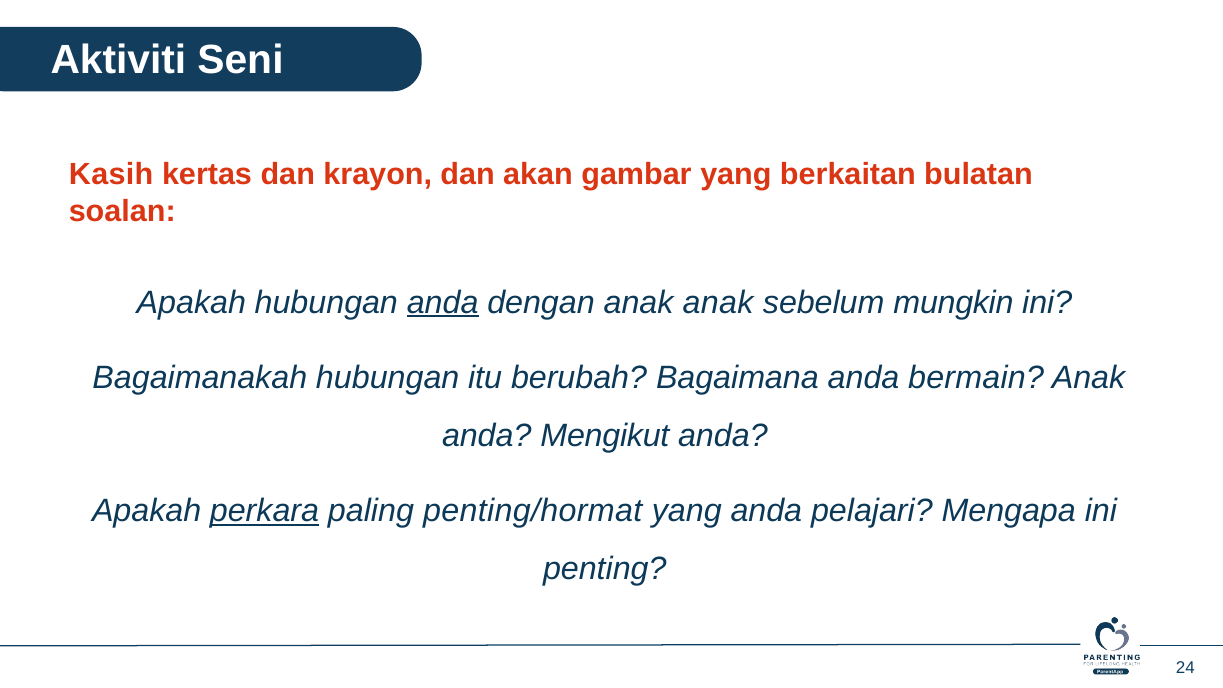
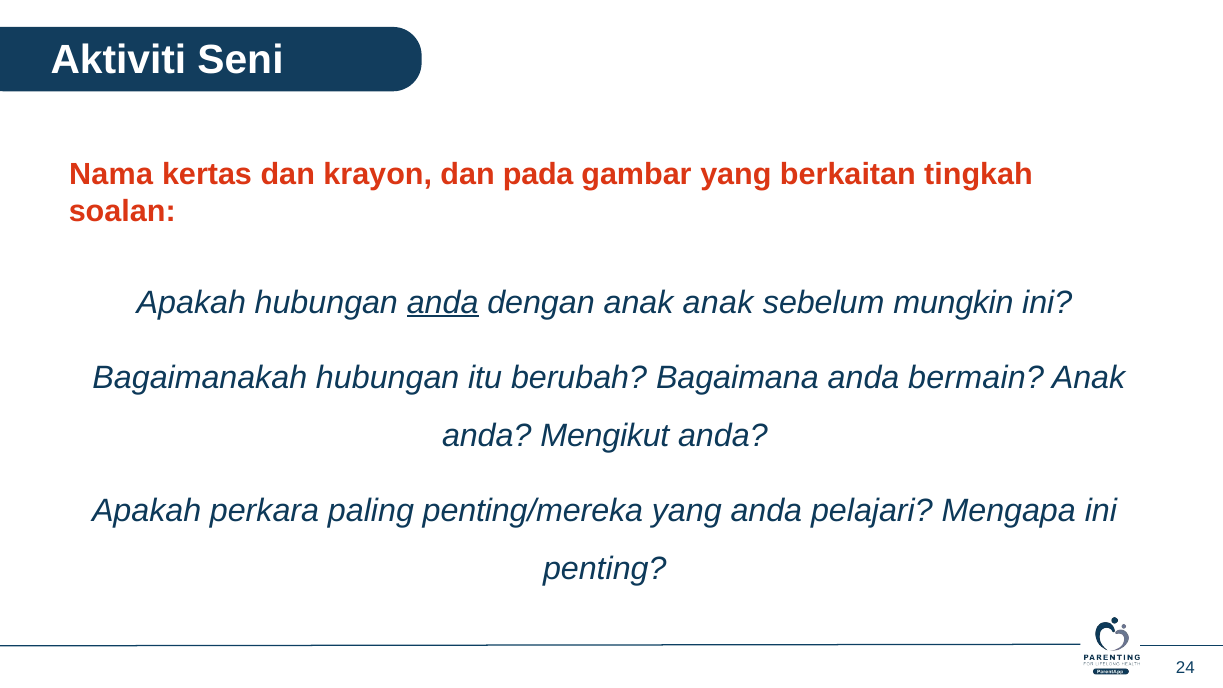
Kasih: Kasih -> Nama
akan: akan -> pada
bulatan: bulatan -> tingkah
perkara underline: present -> none
penting/hormat: penting/hormat -> penting/mereka
